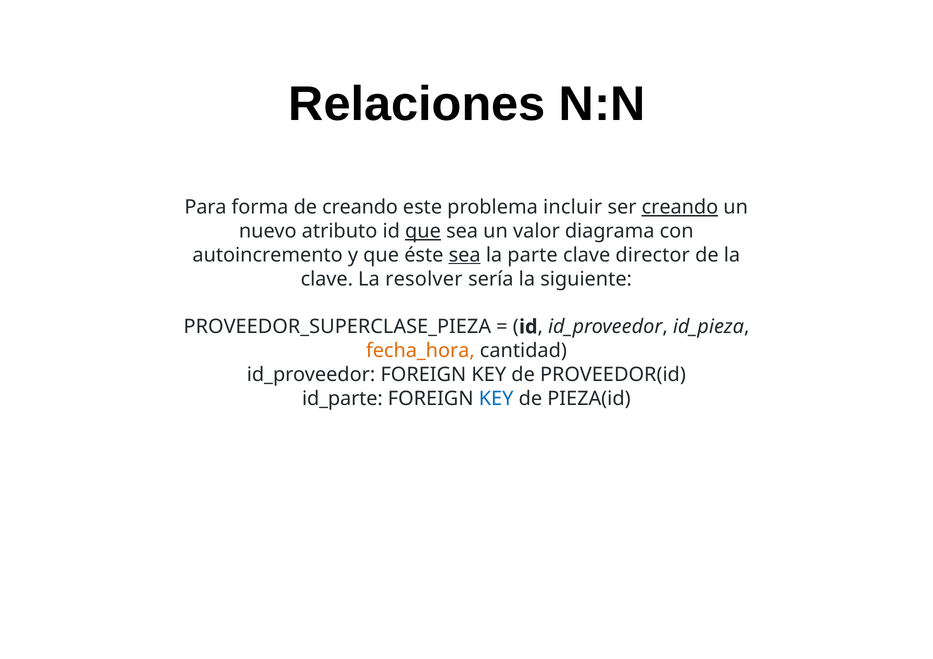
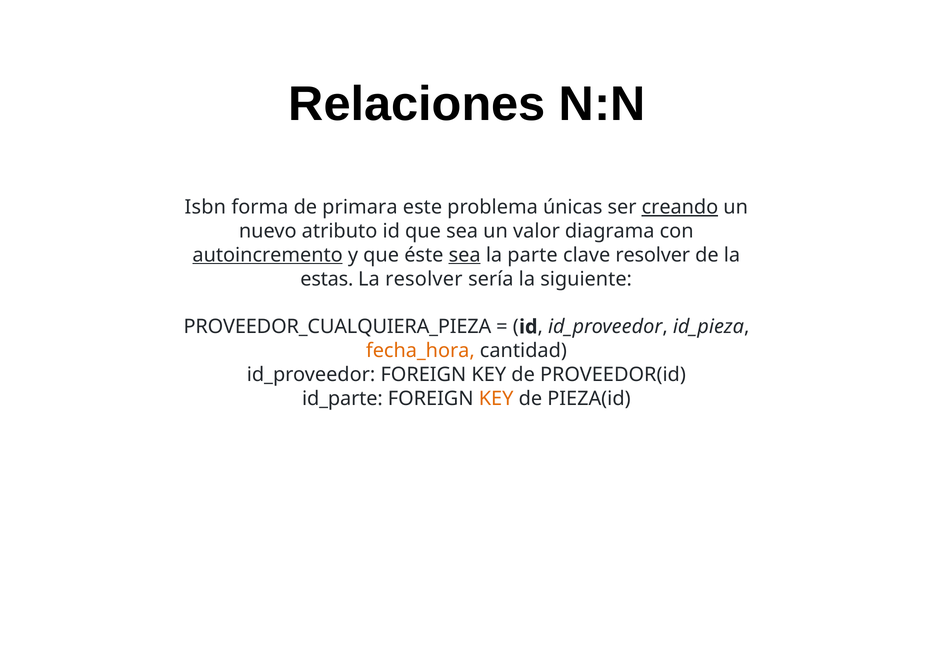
Para: Para -> Isbn
de creando: creando -> primara
incluir: incluir -> únicas
que at (423, 231) underline: present -> none
autoincremento underline: none -> present
clave director: director -> resolver
clave at (327, 279): clave -> estas
PROVEEDOR_SUPERCLASE_PIEZA: PROVEEDOR_SUPERCLASE_PIEZA -> PROVEEDOR_CUALQUIERA_PIEZA
KEY at (496, 399) colour: blue -> orange
